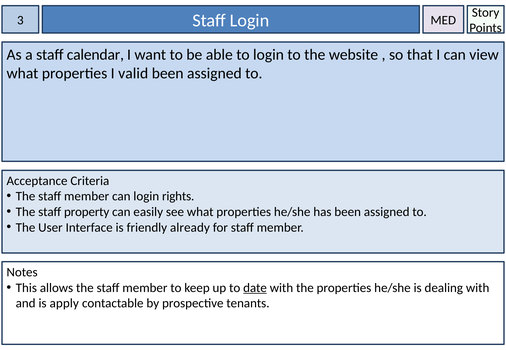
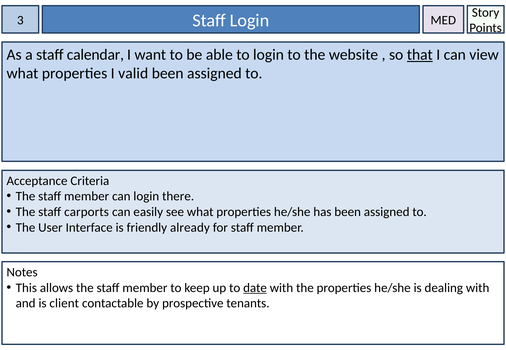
that underline: none -> present
rights: rights -> there
property: property -> carports
apply: apply -> client
